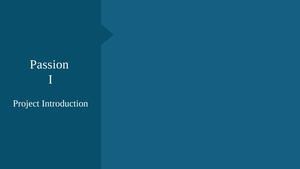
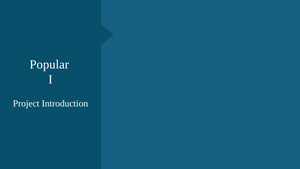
Passion: Passion -> Popular
